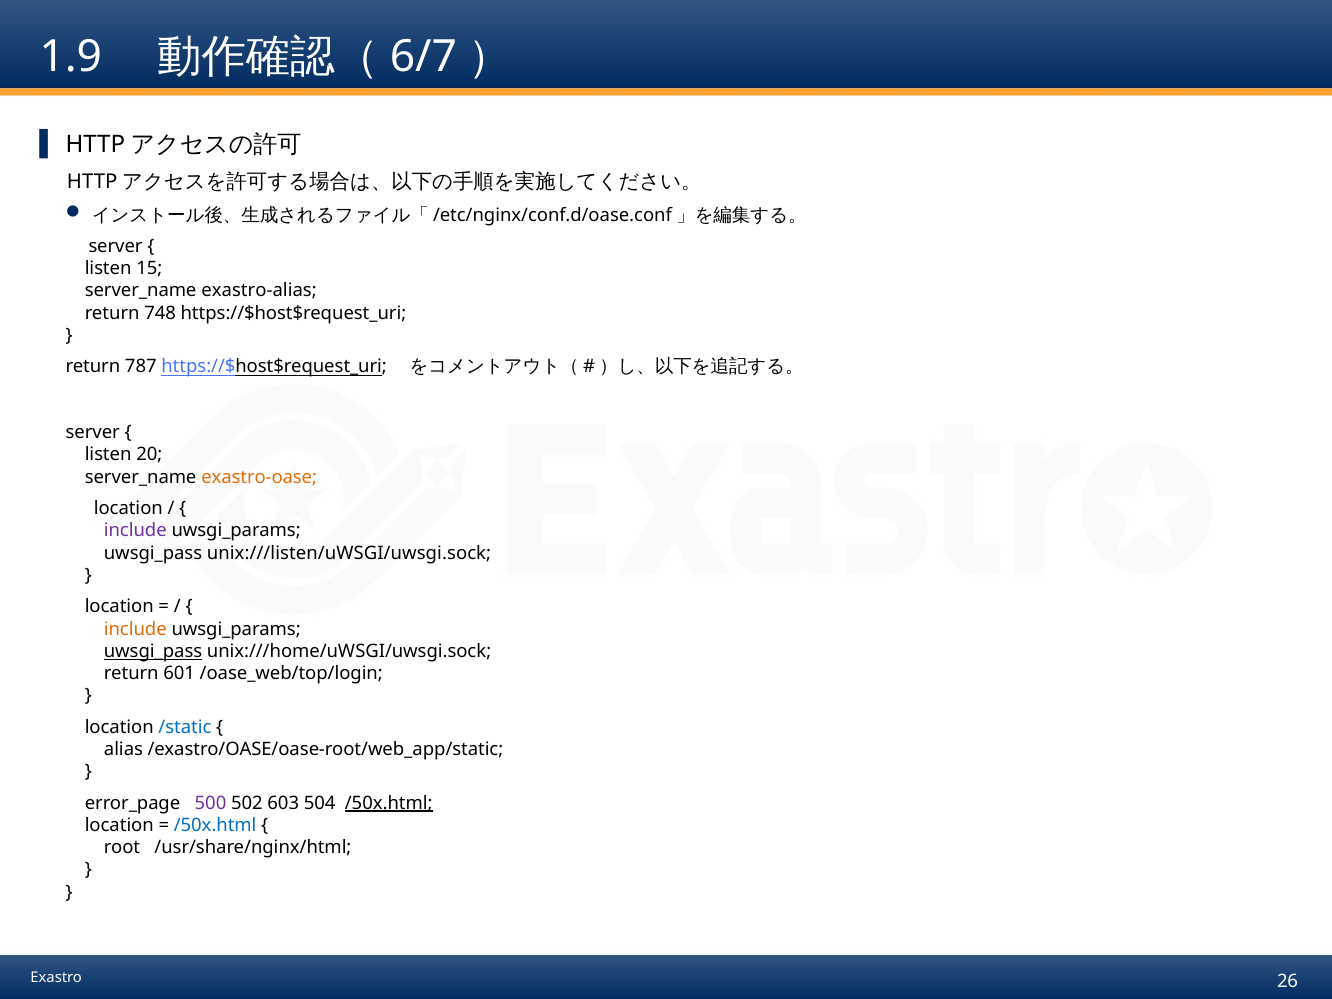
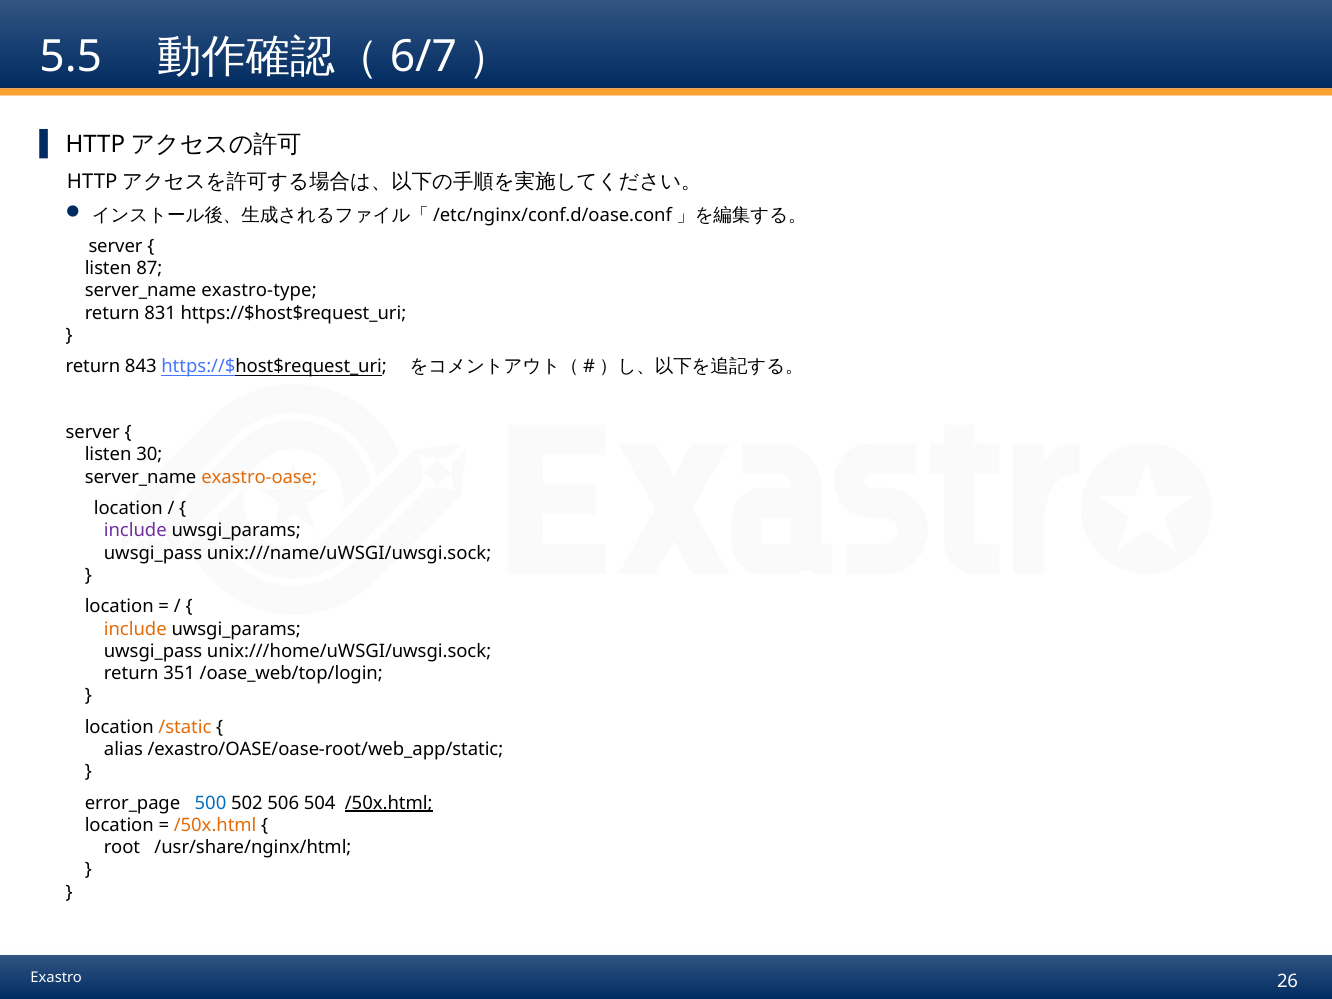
1.9: 1.9 -> 5.5
15: 15 -> 87
exastro-alias: exastro-alias -> exastro-type
748: 748 -> 831
787: 787 -> 843
20: 20 -> 30
unix:///listen/uWSGI/uwsgi.sock: unix:///listen/uWSGI/uwsgi.sock -> unix:///name/uWSGI/uwsgi.sock
uwsgi_pass at (153, 651) underline: present -> none
601: 601 -> 351
/static colour: blue -> orange
500 colour: purple -> blue
603: 603 -> 506
/50x.html at (215, 825) colour: blue -> orange
